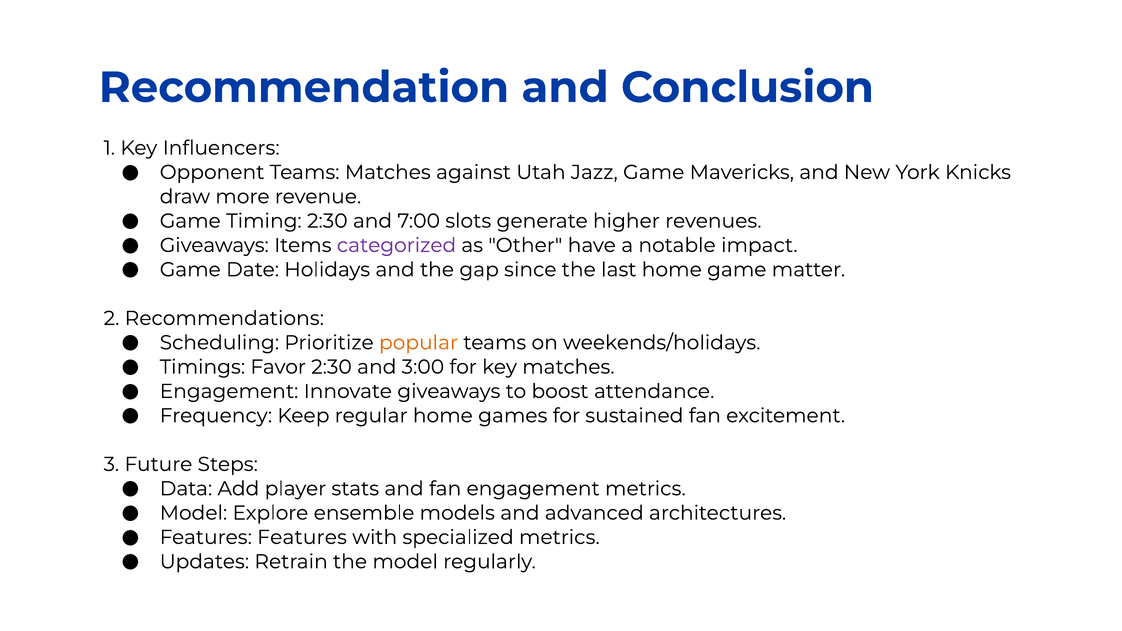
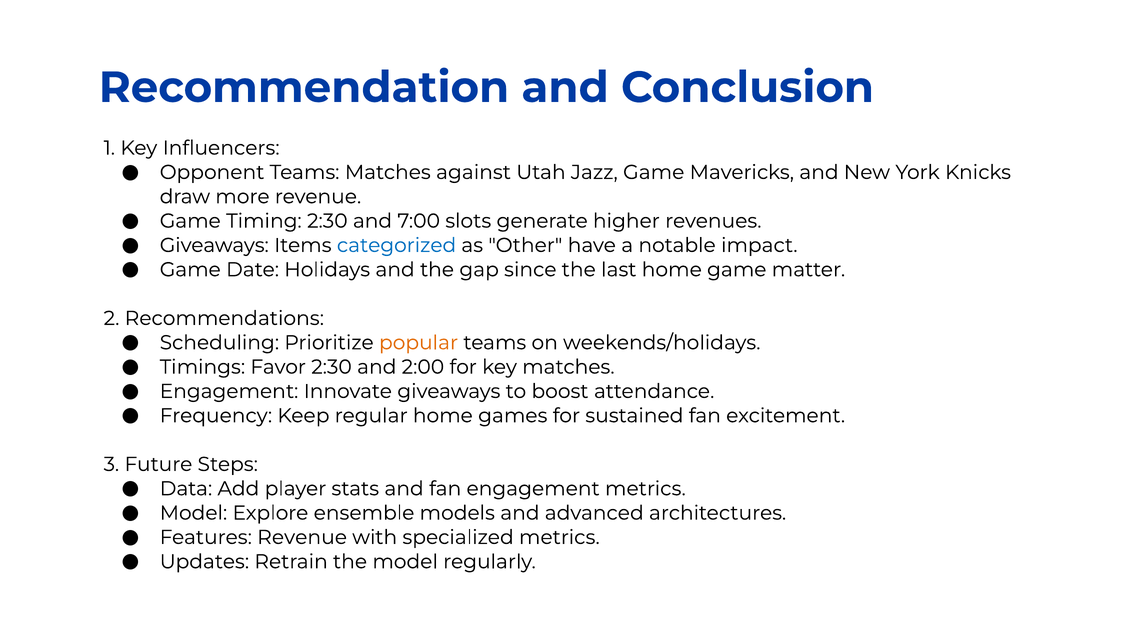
categorized colour: purple -> blue
3:00: 3:00 -> 2:00
Features Features: Features -> Revenue
